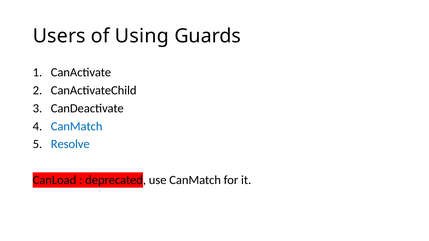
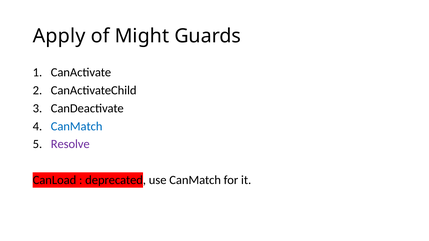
Users: Users -> Apply
Using: Using -> Might
Resolve colour: blue -> purple
